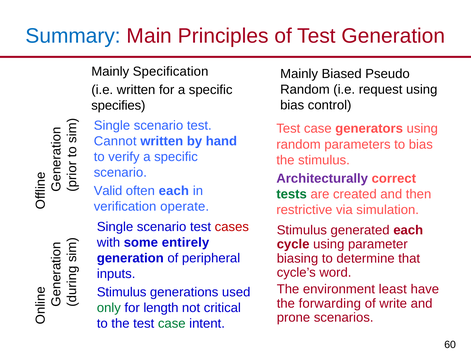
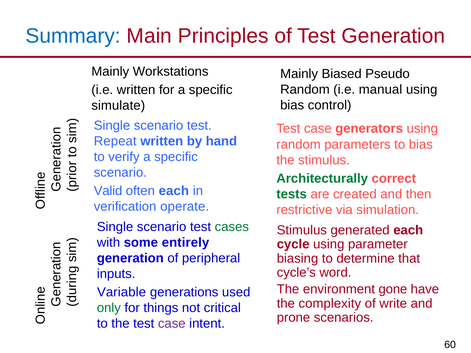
Specification: Specification -> Workstations
request: request -> manual
specifies: specifies -> simulate
Cannot: Cannot -> Repeat
Architecturally colour: purple -> green
cases colour: red -> green
least: least -> gone
Stimulus at (122, 292): Stimulus -> Variable
forwarding: forwarding -> complexity
length: length -> things
case at (172, 324) colour: green -> purple
